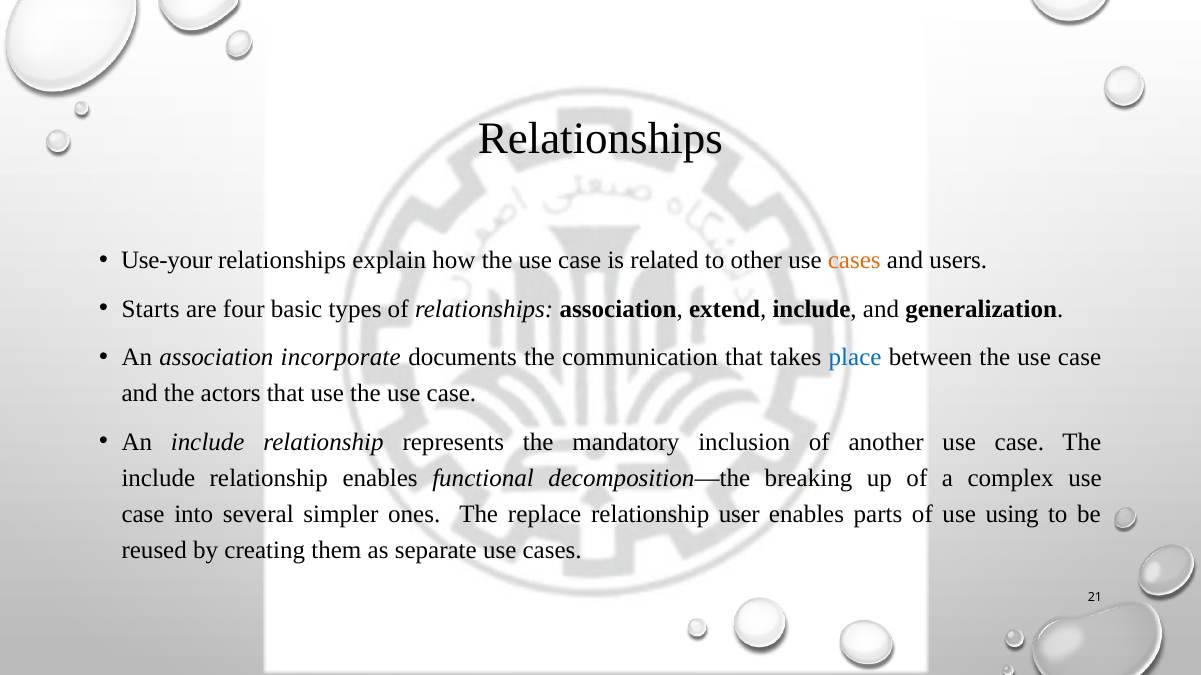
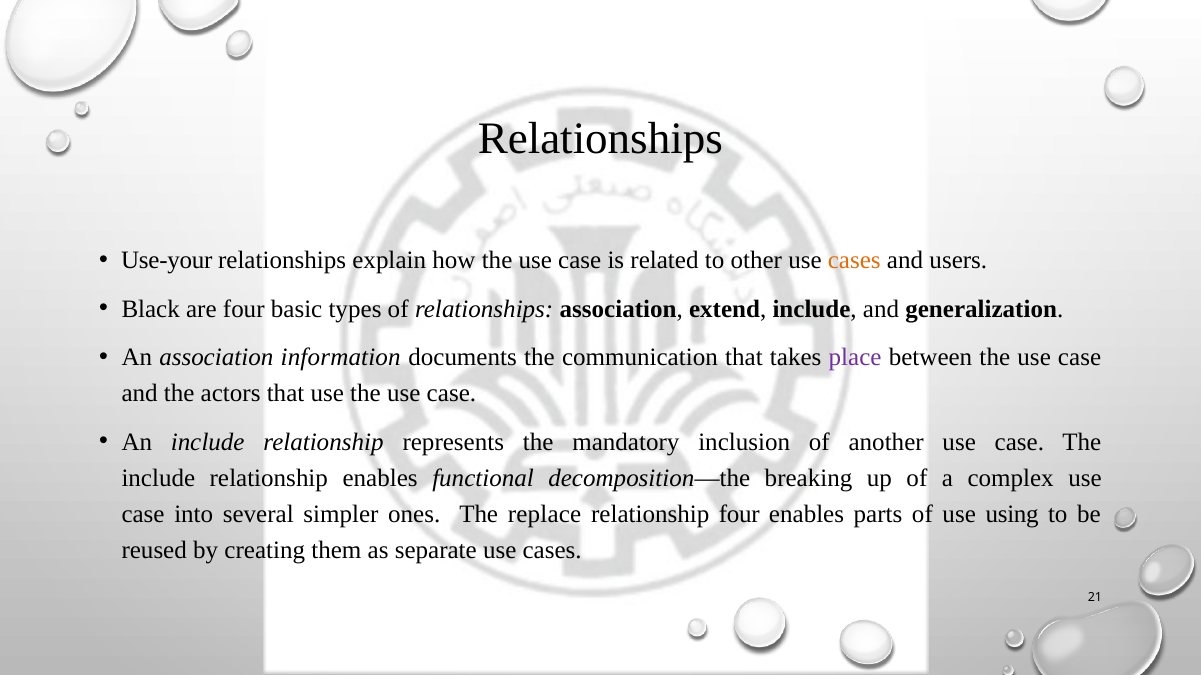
Starts: Starts -> Black
incorporate: incorporate -> information
place colour: blue -> purple
relationship user: user -> four
